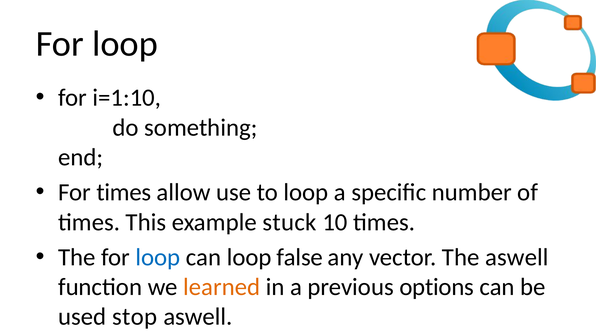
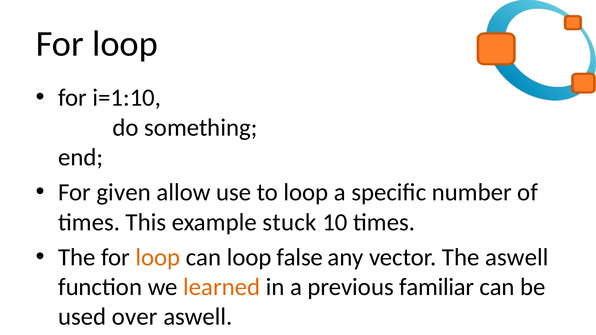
For times: times -> given
loop at (158, 257) colour: blue -> orange
options: options -> familiar
stop: stop -> over
